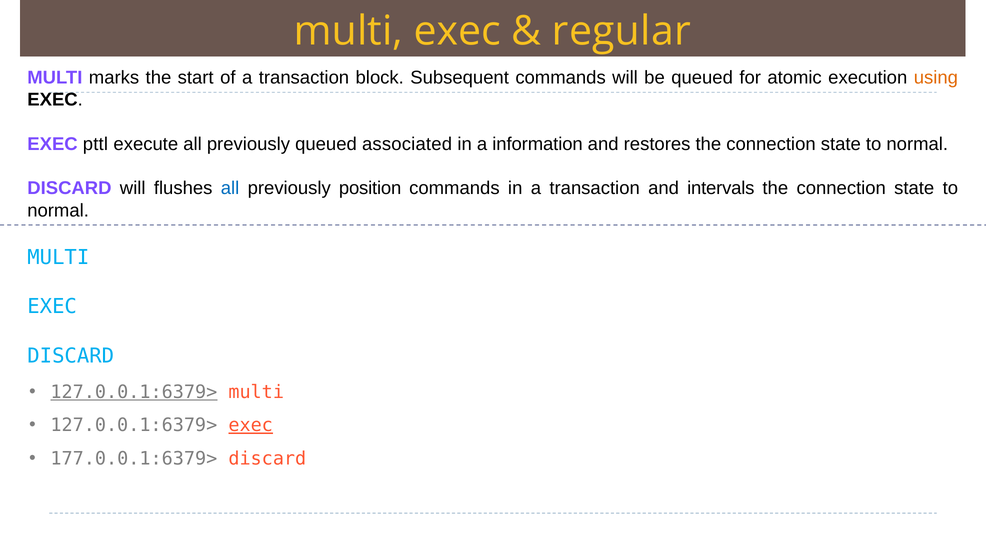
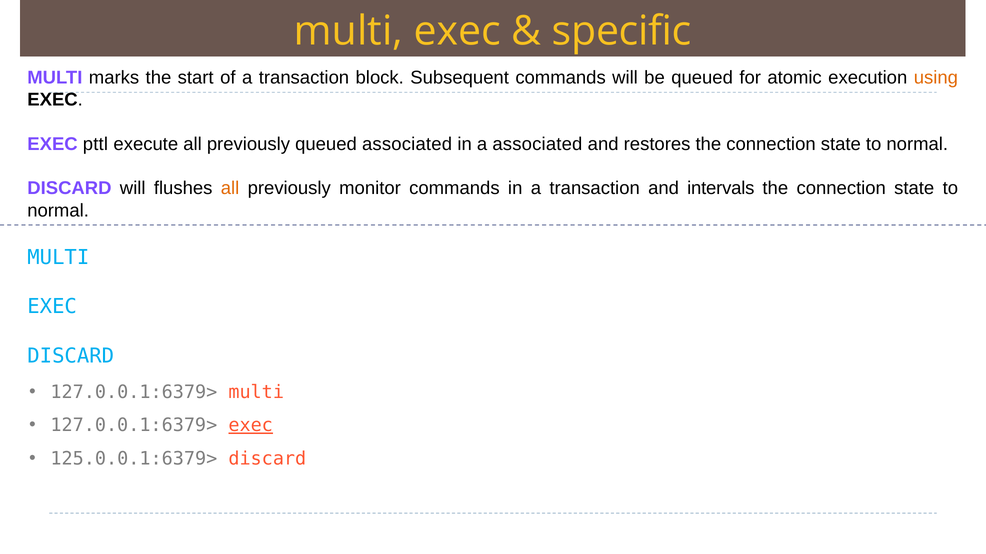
regular: regular -> specific
a information: information -> associated
all at (230, 189) colour: blue -> orange
position: position -> monitor
127.0.0.1:6379> at (134, 392) underline: present -> none
177.0.0.1:6379>: 177.0.0.1:6379> -> 125.0.0.1:6379>
